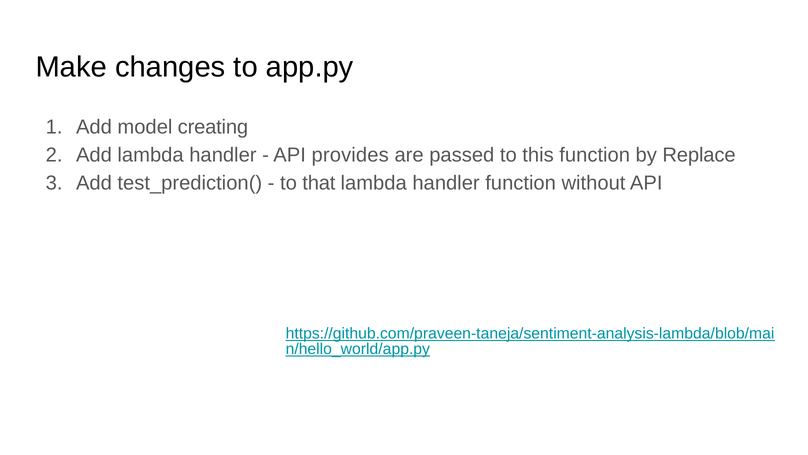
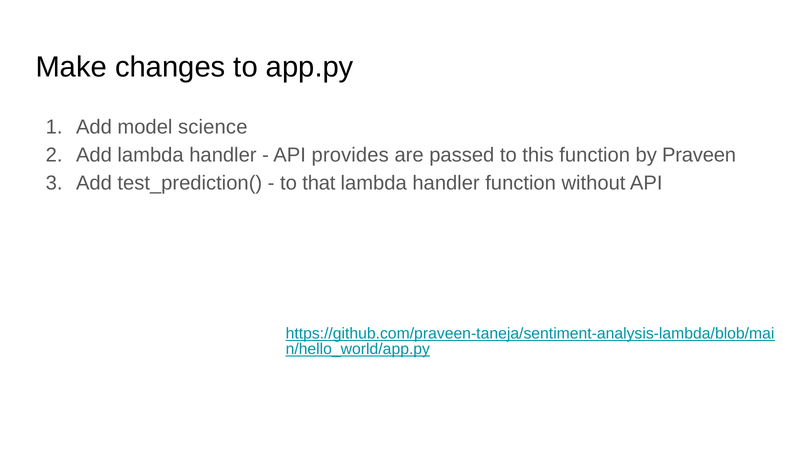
creating: creating -> science
Replace: Replace -> Praveen
